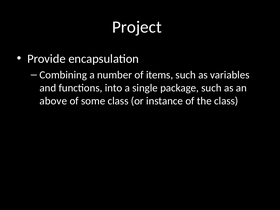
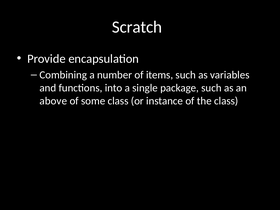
Project: Project -> Scratch
